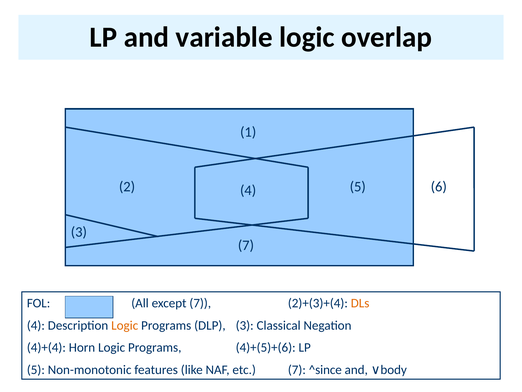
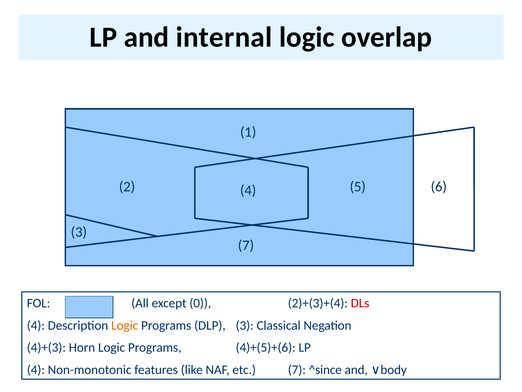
variable: variable -> internal
except 7: 7 -> 0
DLs colour: orange -> red
4)+(4: 4)+(4 -> 4)+(3
5 at (36, 369): 5 -> 4
